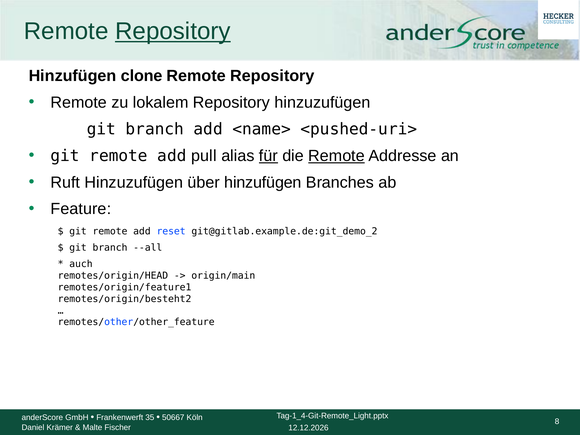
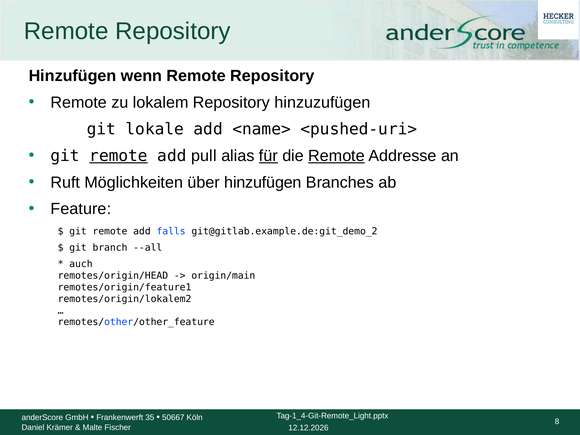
Repository at (173, 31) underline: present -> none
clone: clone -> wenn
branch at (155, 129): branch -> lokale
remote at (118, 156) underline: none -> present
Ruft Hinzuzufügen: Hinzuzufügen -> Möglichkeiten
reset: reset -> falls
remotes/origin/besteht2: remotes/origin/besteht2 -> remotes/origin/lokalem2
